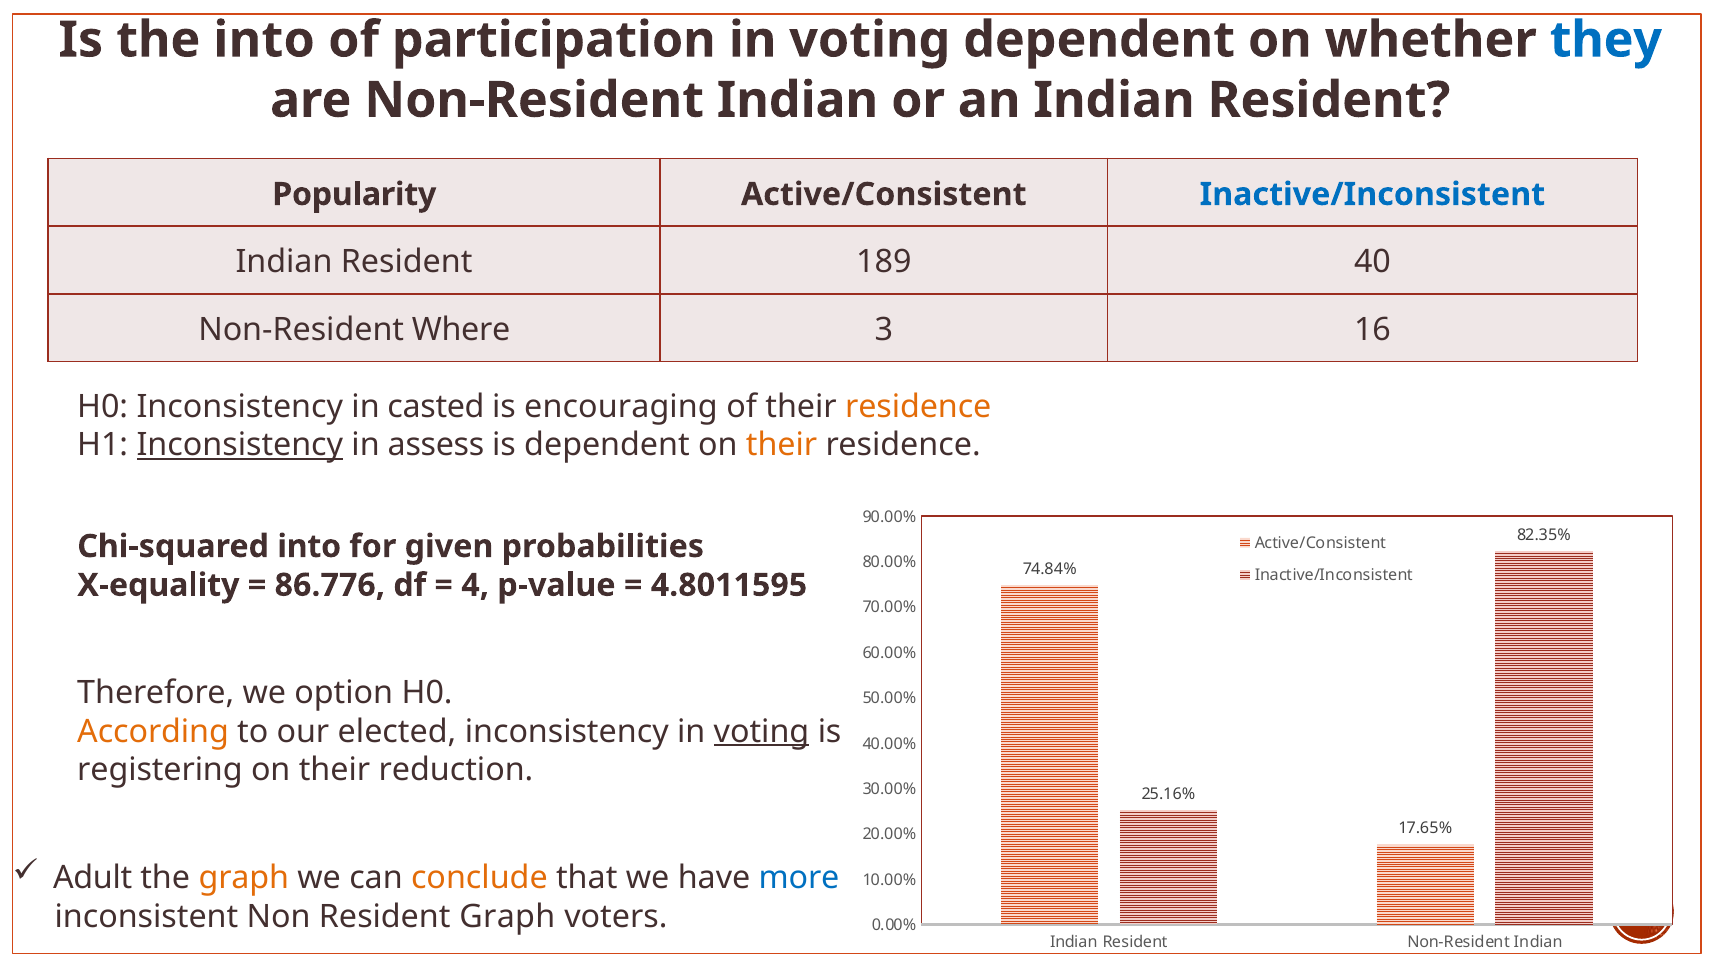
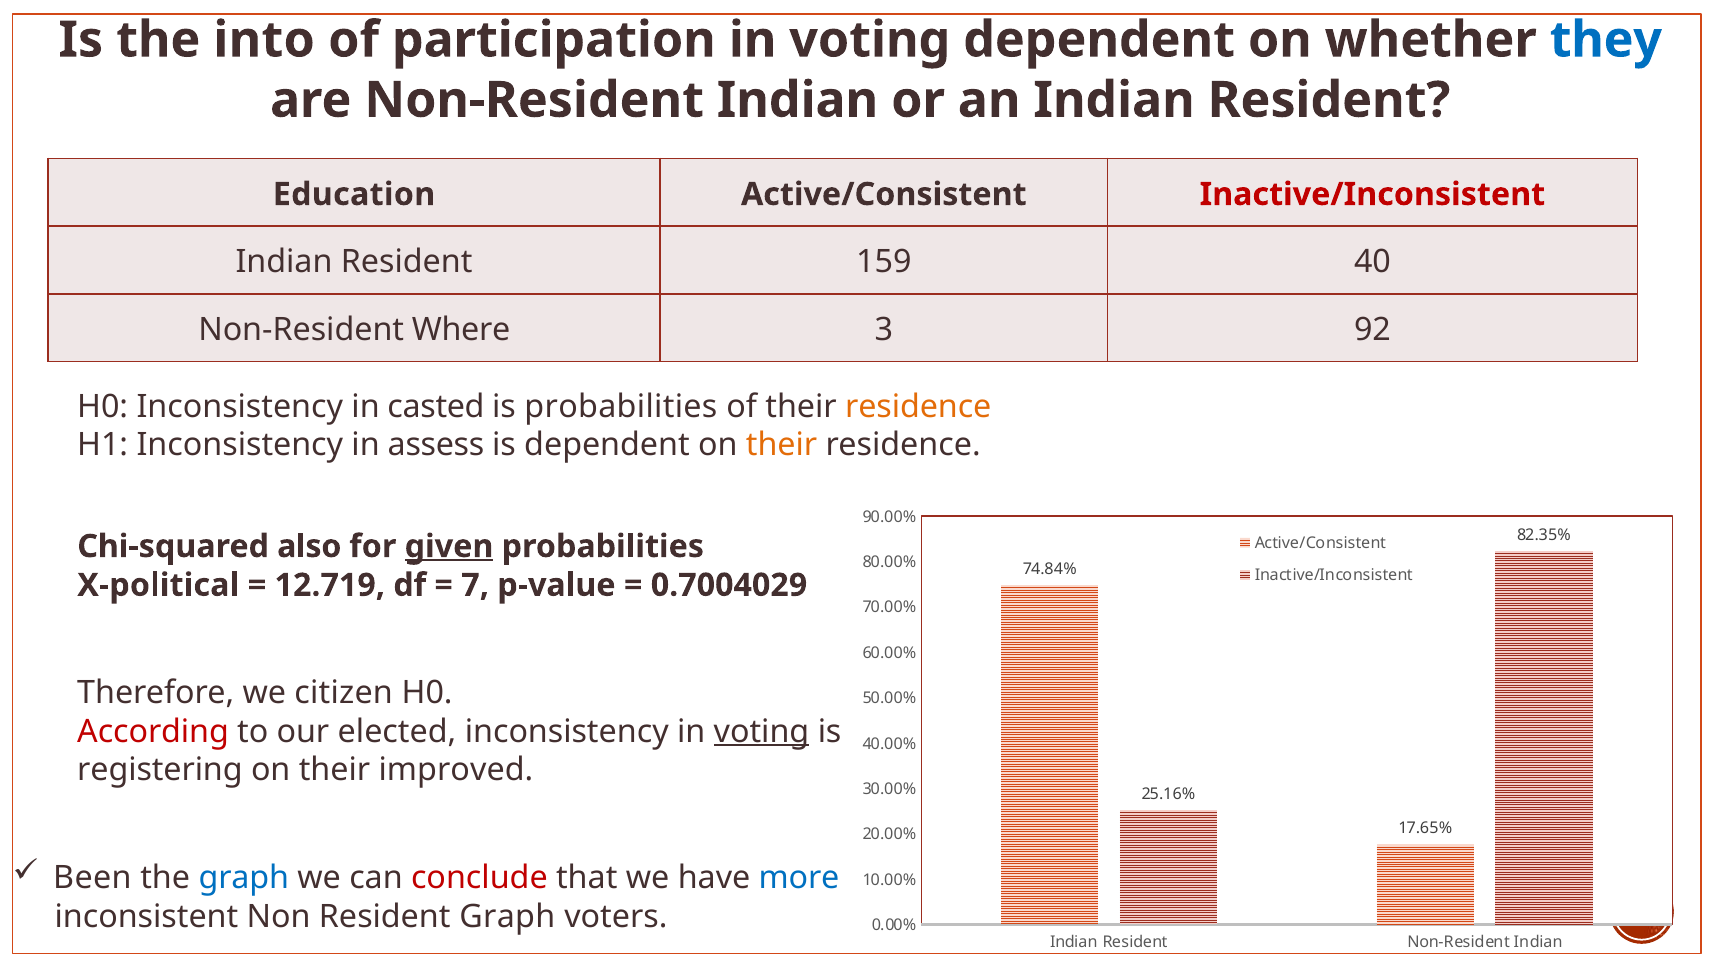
Popularity: Popularity -> Education
Inactive/Inconsistent at (1372, 194) colour: blue -> red
189: 189 -> 159
16: 16 -> 92
is encouraging: encouraging -> probabilities
Inconsistency at (240, 445) underline: present -> none
Chi-squared into: into -> also
given underline: none -> present
X-equality: X-equality -> X-political
86.776: 86.776 -> 12.719
4: 4 -> 7
4.8011595: 4.8011595 -> 0.7004029
option: option -> citizen
According colour: orange -> red
reduction: reduction -> improved
Adult: Adult -> Been
graph at (244, 878) colour: orange -> blue
conclude colour: orange -> red
